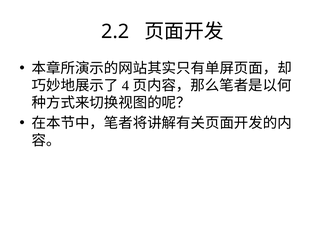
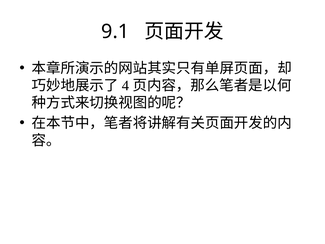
2.2: 2.2 -> 9.1
